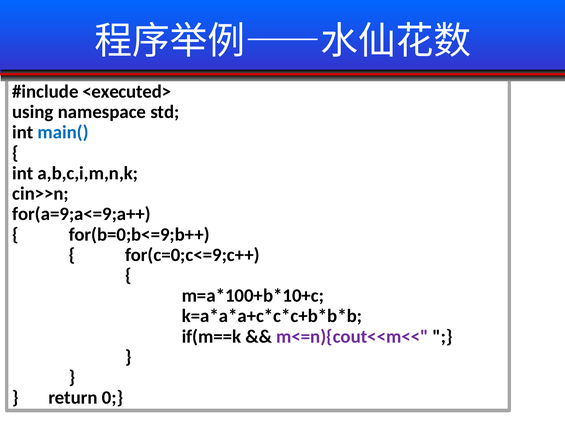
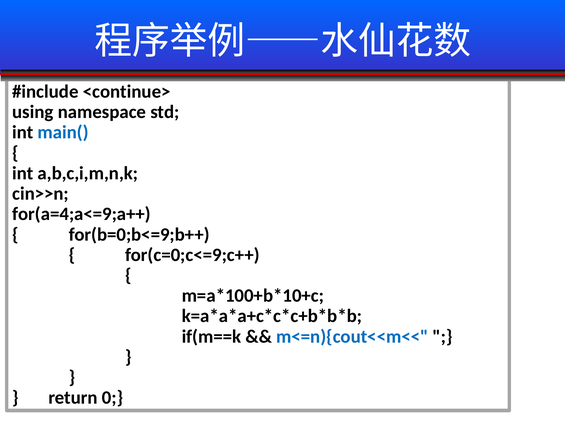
<executed>: <executed> -> <continue>
for(a=9;a<=9;a++: for(a=9;a<=9;a++ -> for(a=4;a<=9;a++
m<=n){cout<<m<< colour: purple -> blue
